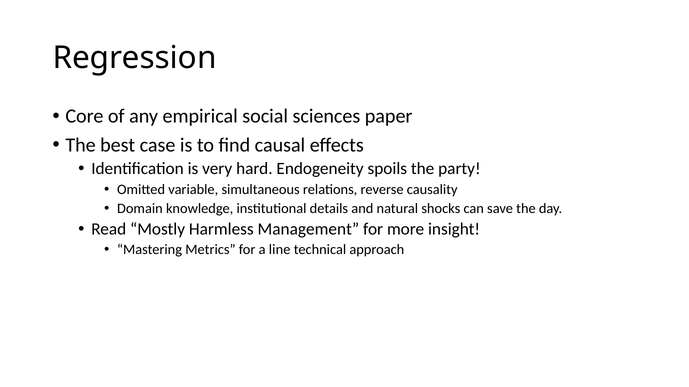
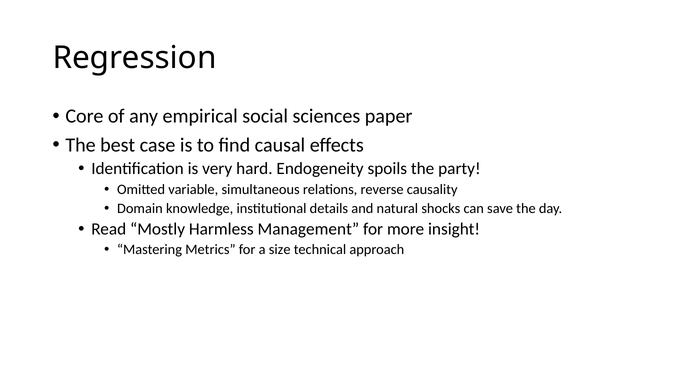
line: line -> size
